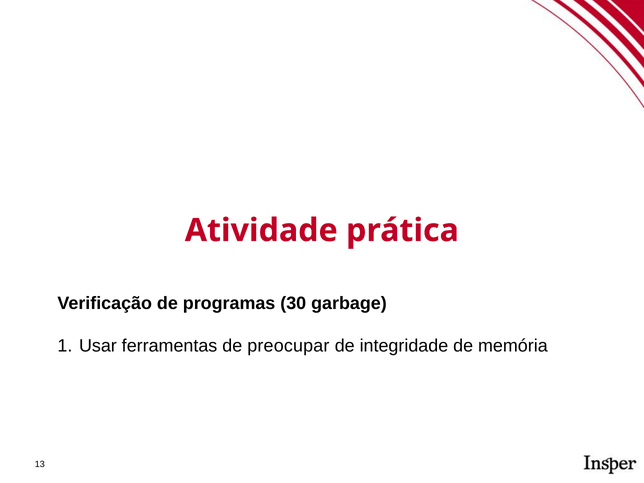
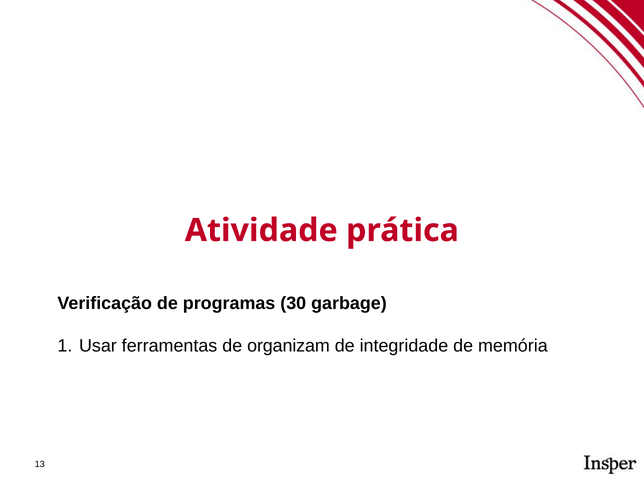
preocupar: preocupar -> organizam
